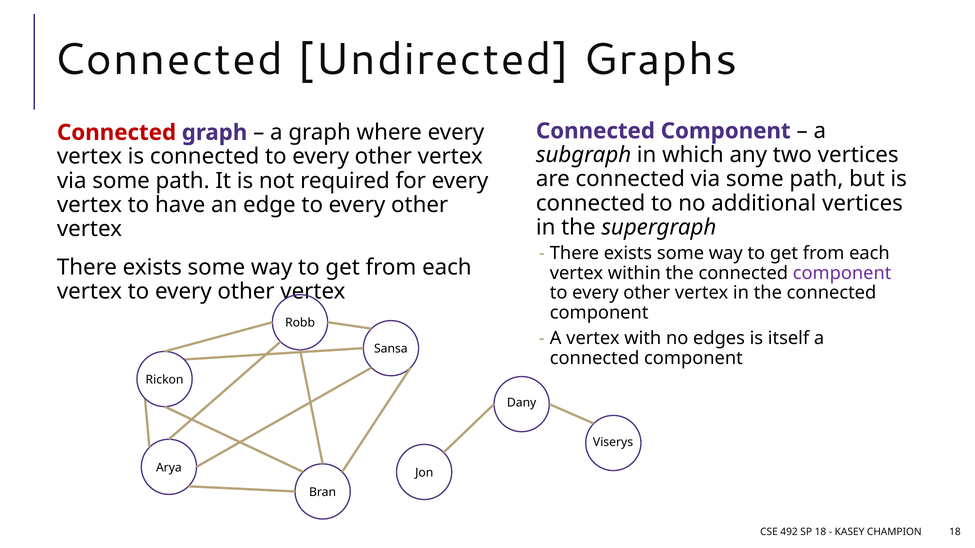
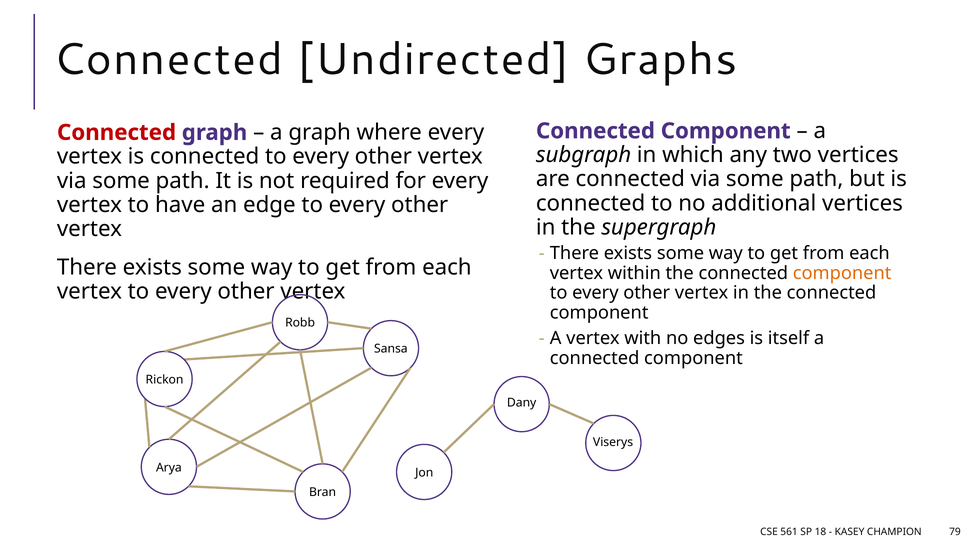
component at (842, 273) colour: purple -> orange
492: 492 -> 561
CHAMPION 18: 18 -> 79
